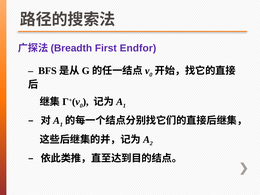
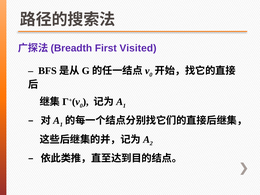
Endfor: Endfor -> Visited
